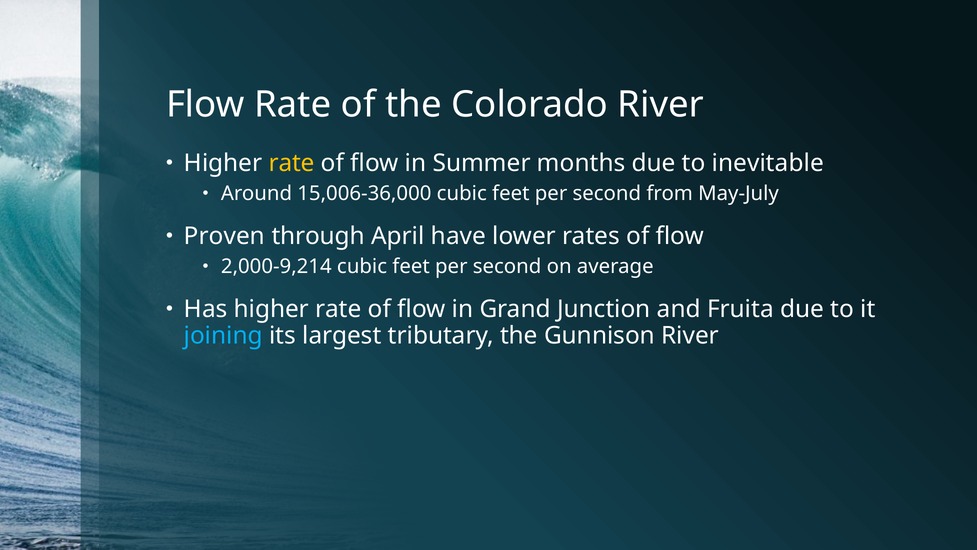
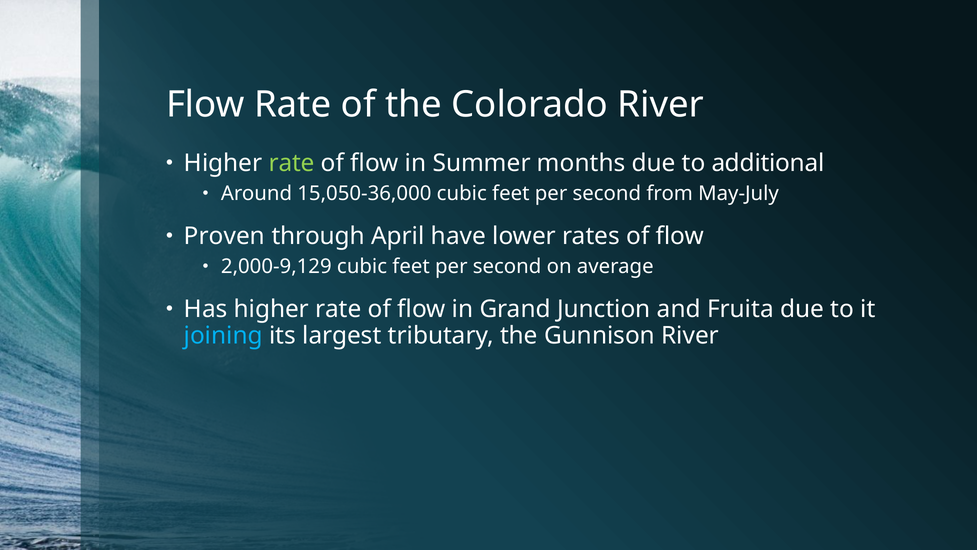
rate at (292, 163) colour: yellow -> light green
inevitable: inevitable -> additional
15,006-36,000: 15,006-36,000 -> 15,050-36,000
2,000-9,214: 2,000-9,214 -> 2,000-9,129
